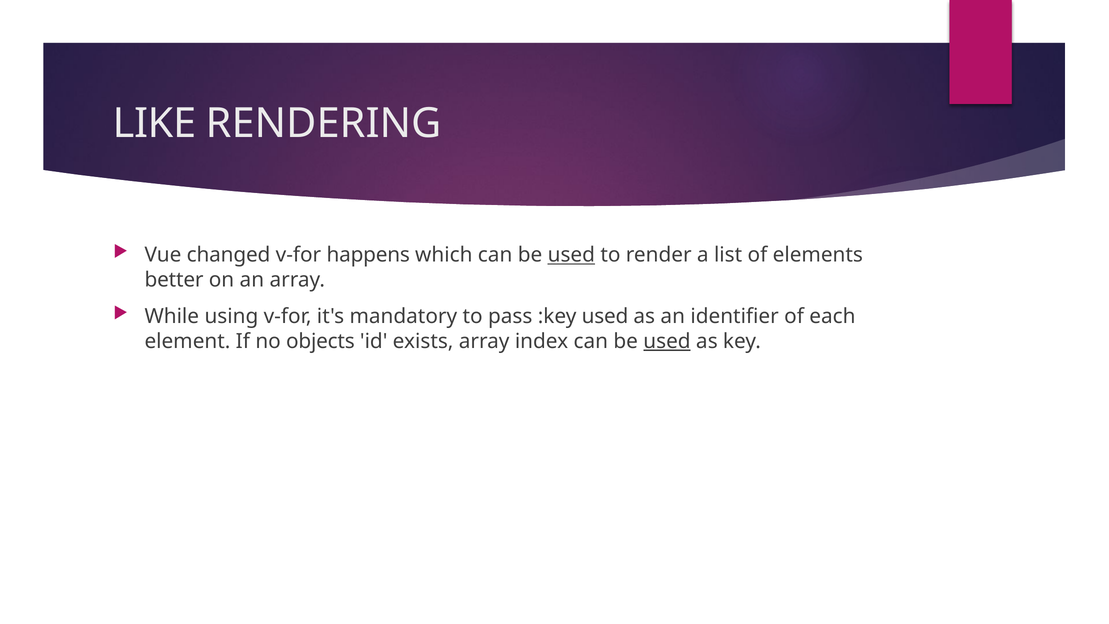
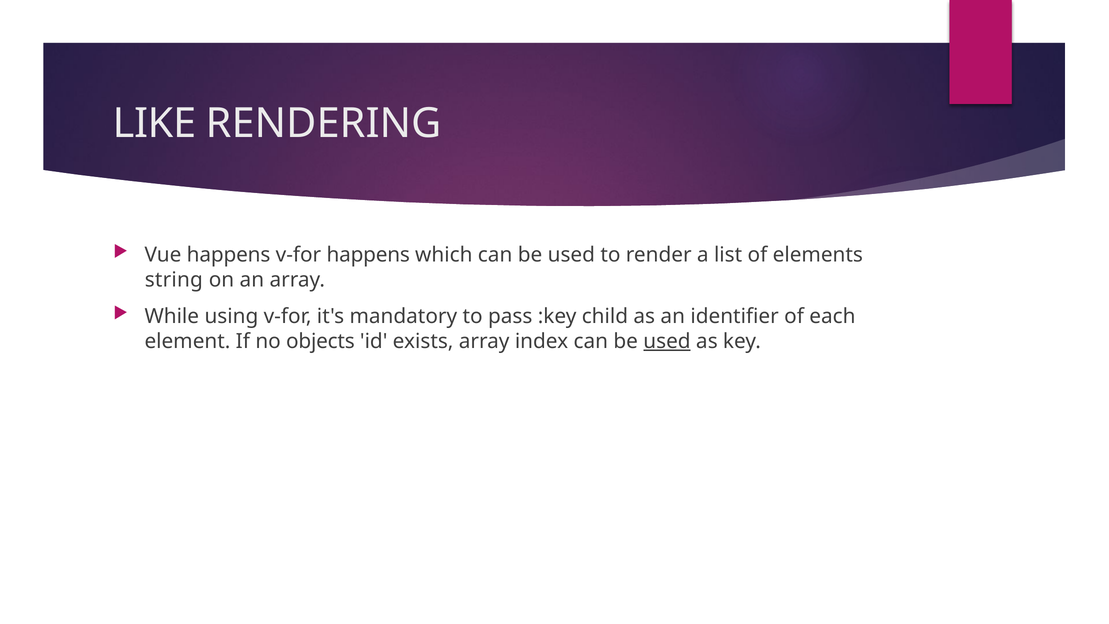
Vue changed: changed -> happens
used at (571, 255) underline: present -> none
better: better -> string
:key used: used -> child
